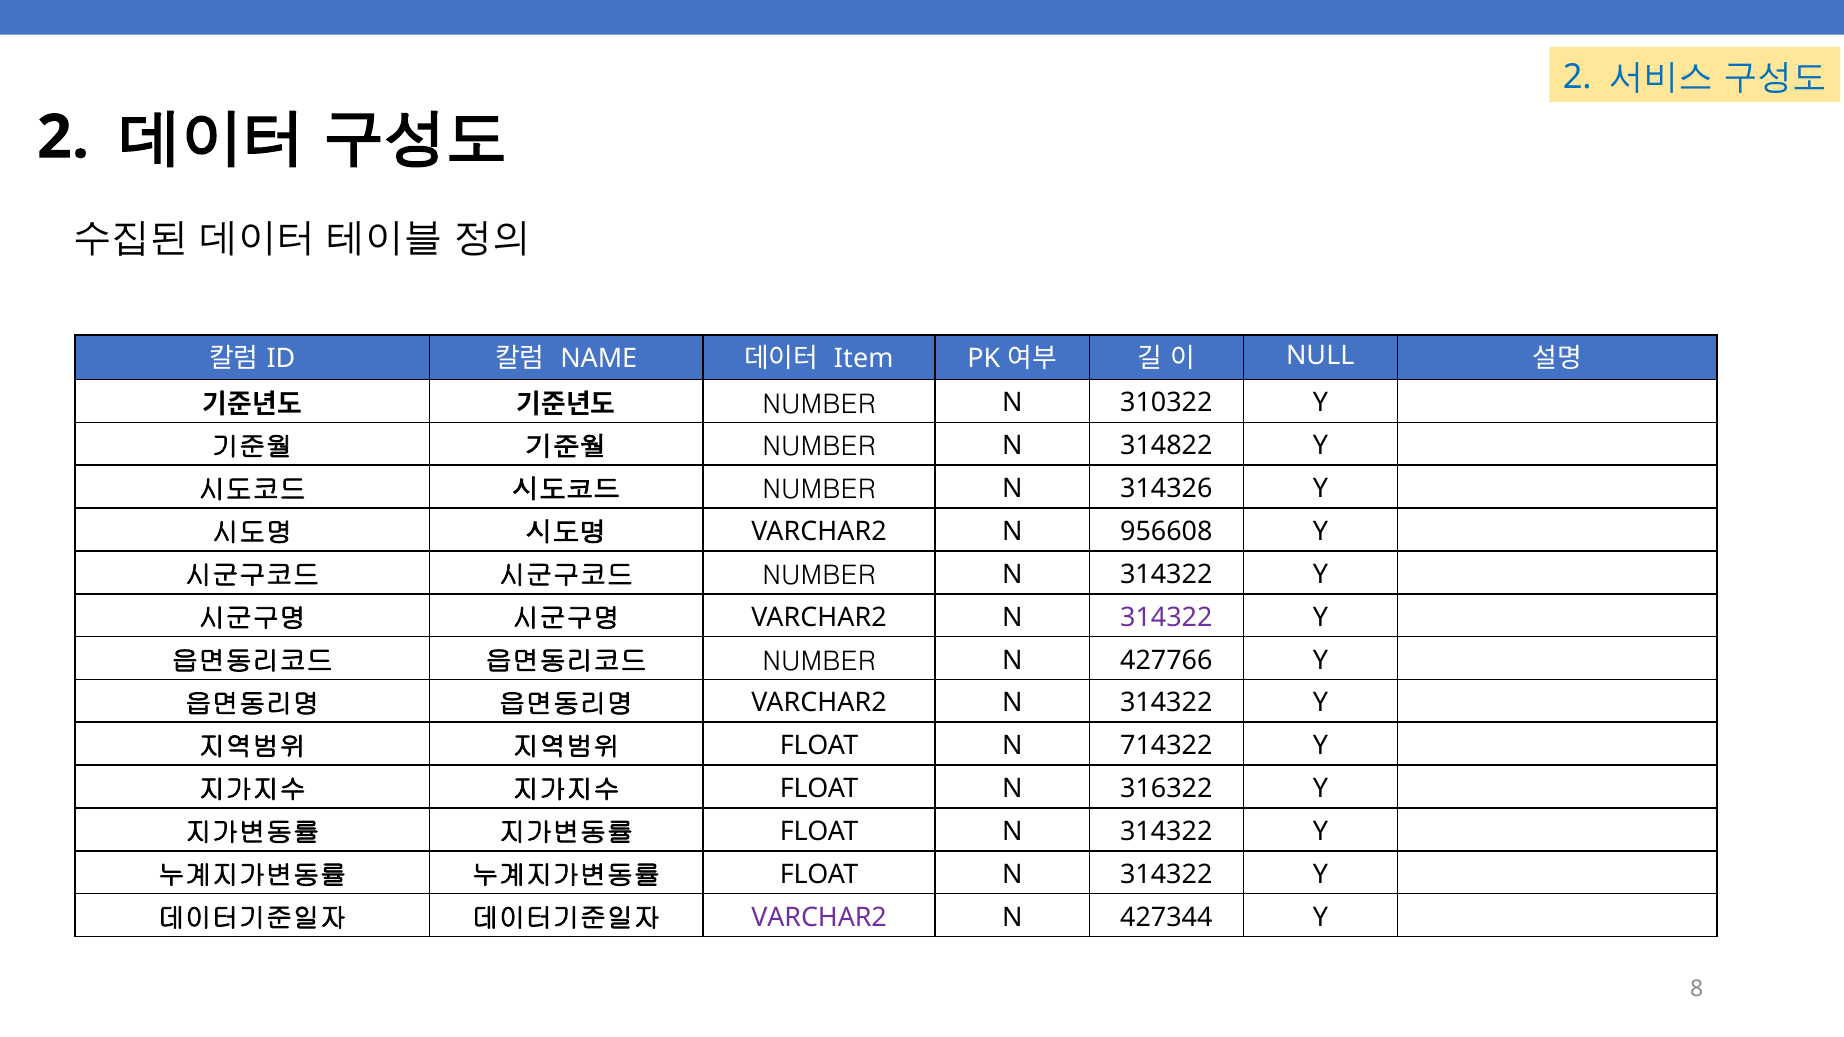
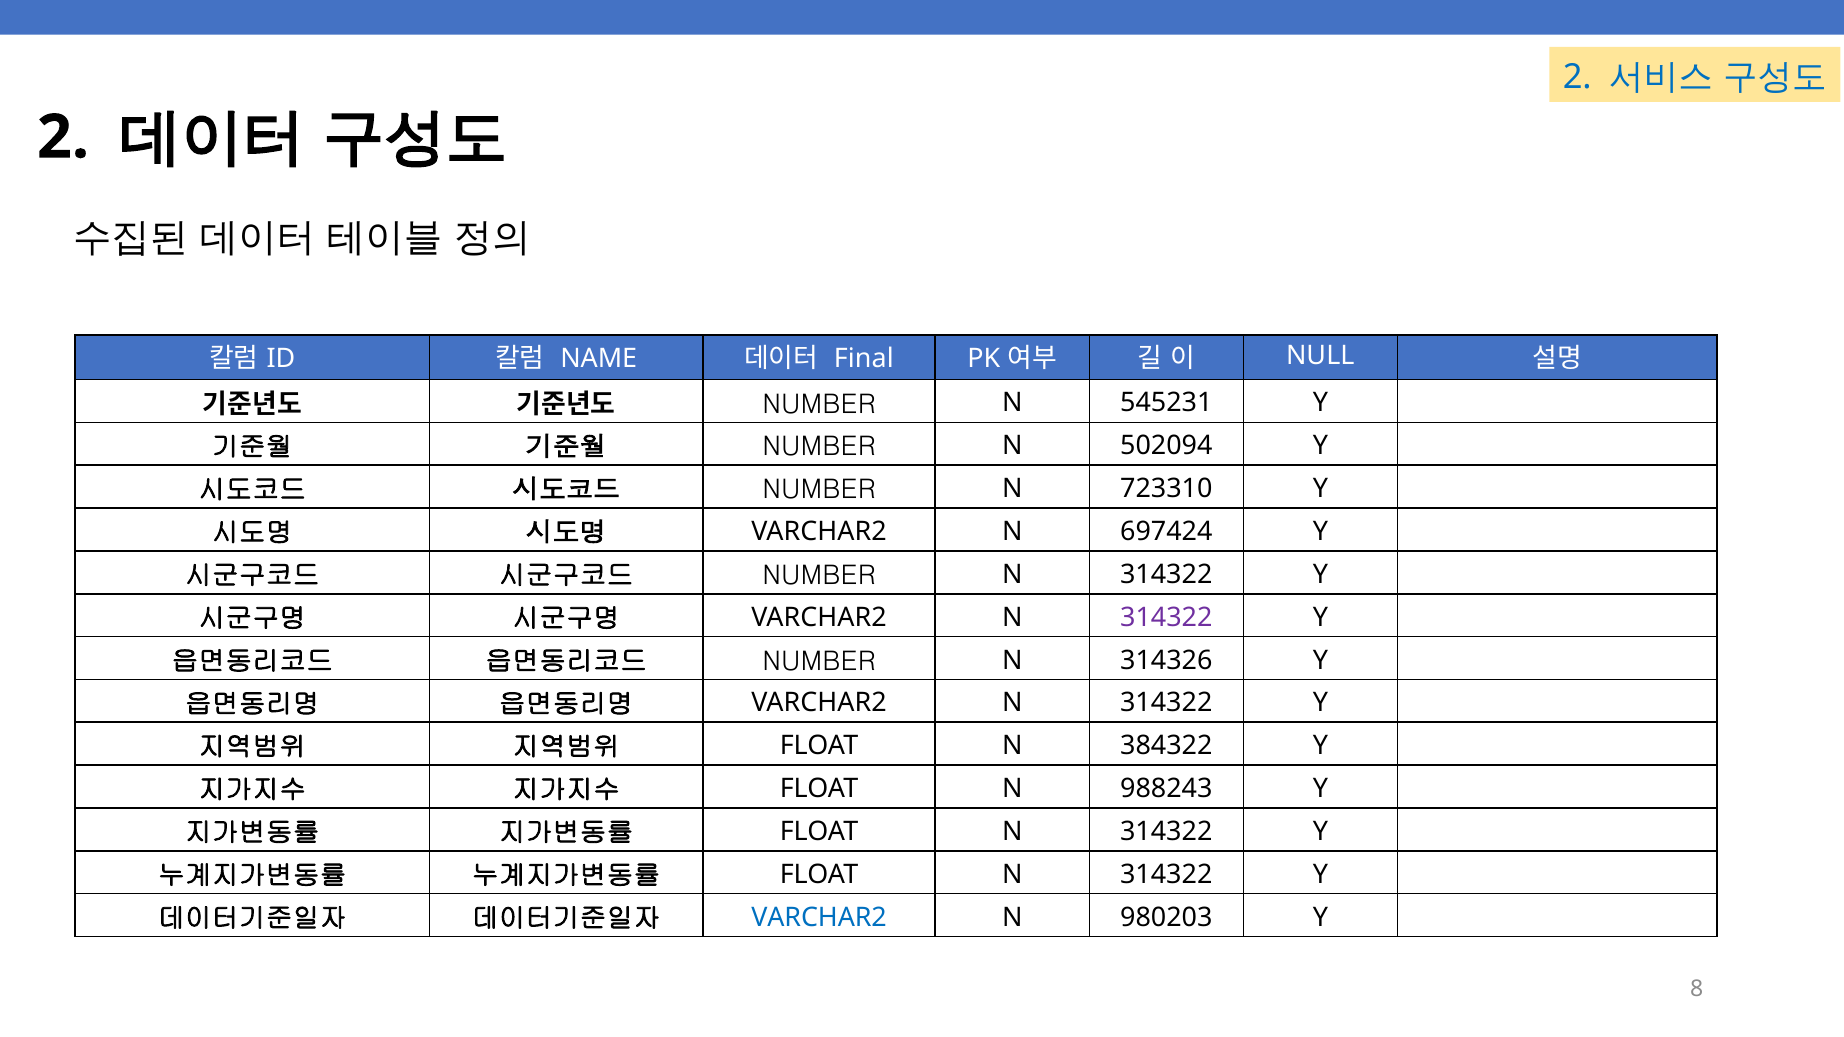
Item: Item -> Final
310322: 310322 -> 545231
314822: 314822 -> 502094
314326: 314326 -> 723310
956608: 956608 -> 697424
427766: 427766 -> 314326
714322: 714322 -> 384322
316322: 316322 -> 988243
VARCHAR2 at (819, 917) colour: purple -> blue
427344: 427344 -> 980203
